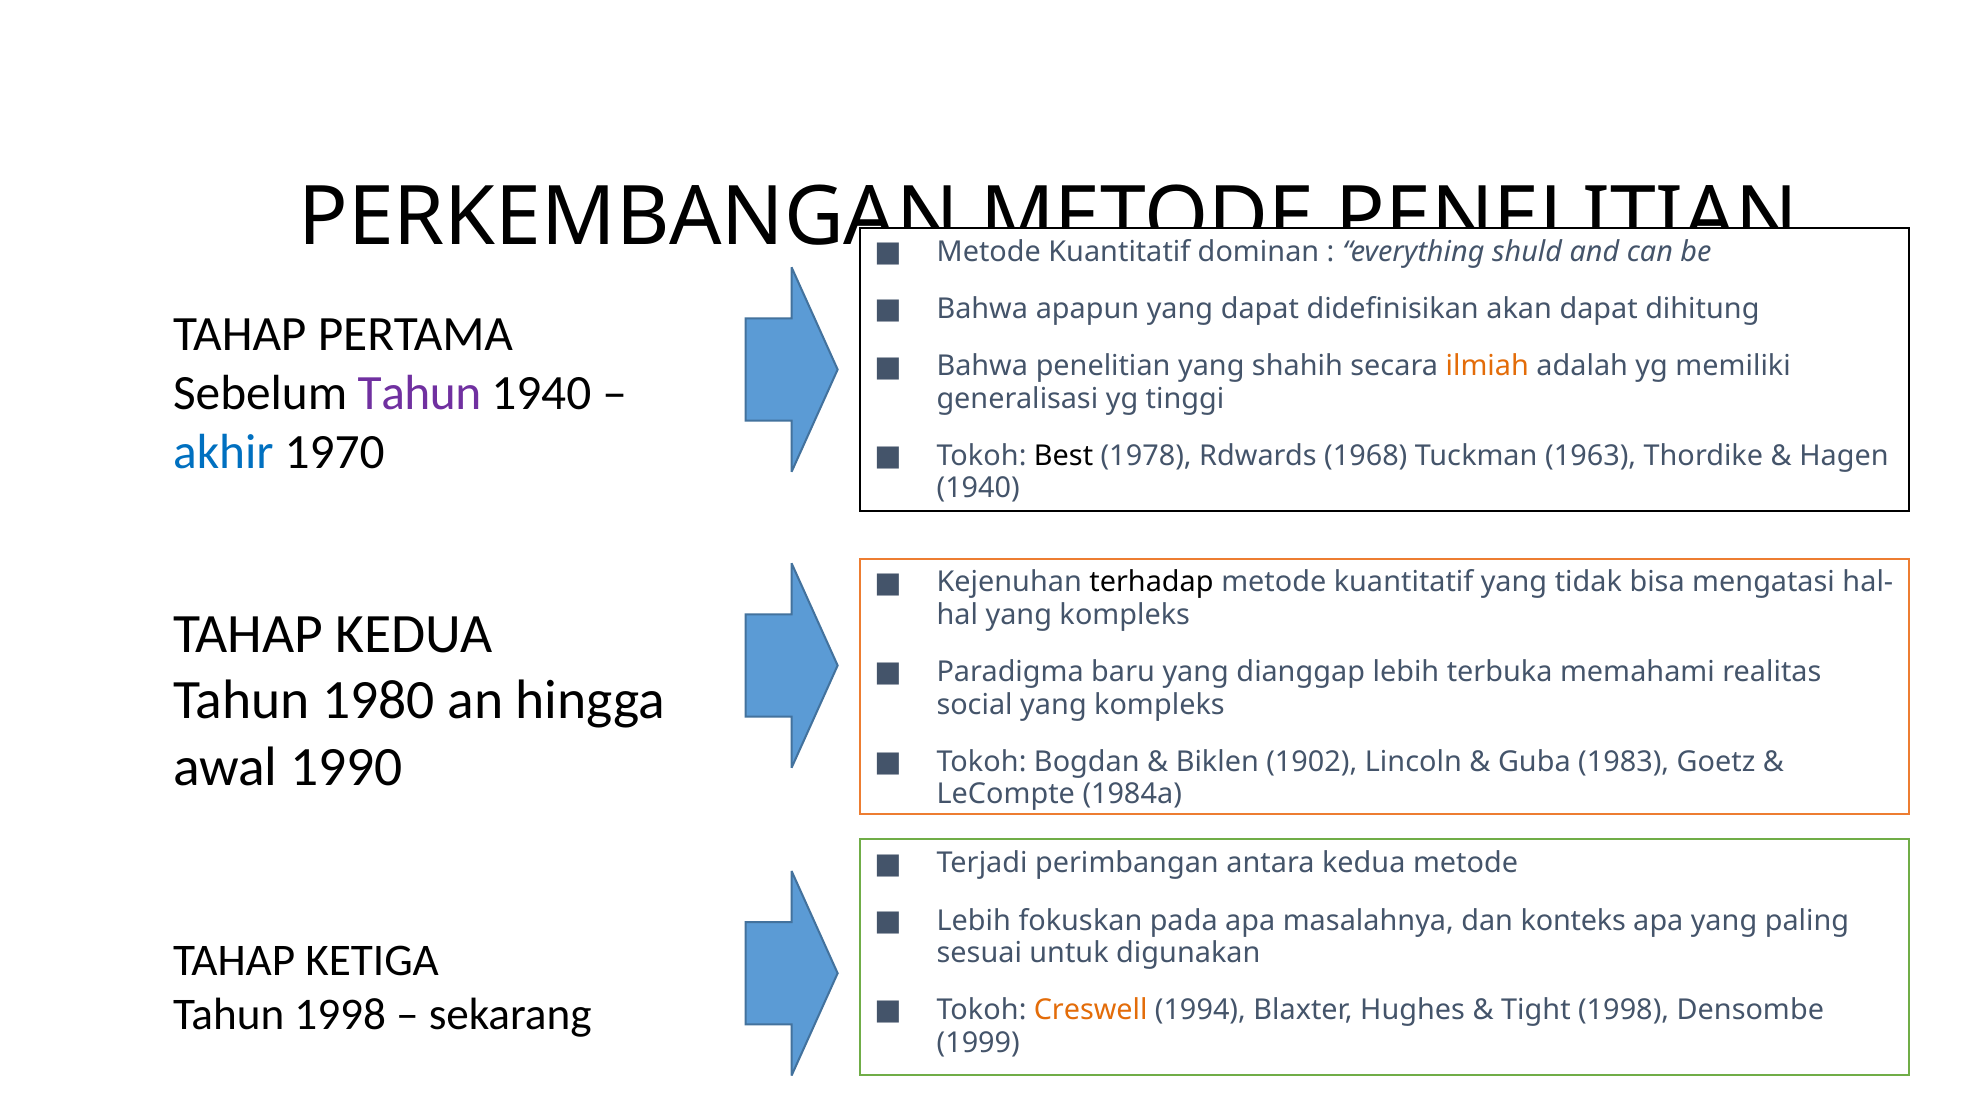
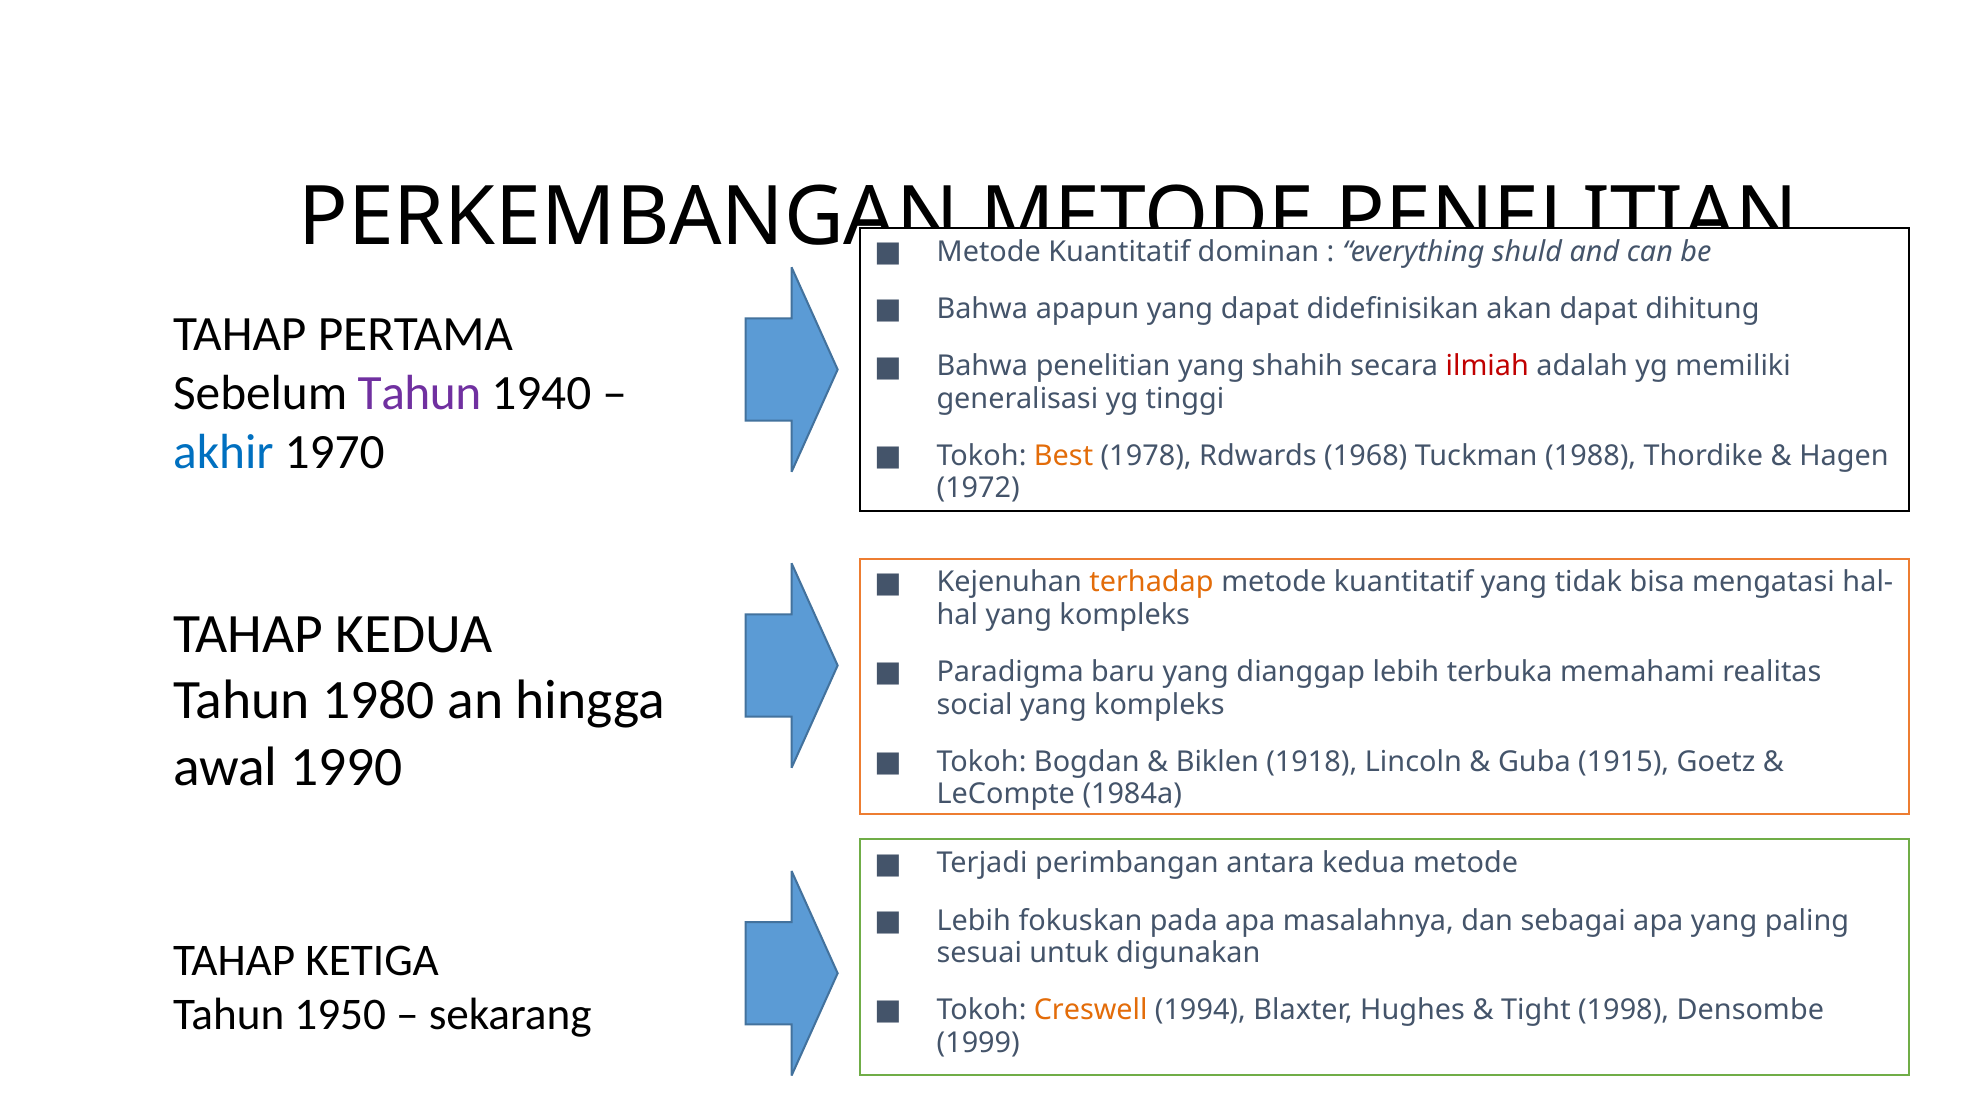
ilmiah colour: orange -> red
Best colour: black -> orange
1963: 1963 -> 1988
1940 at (978, 488): 1940 -> 1972
terhadap colour: black -> orange
1902: 1902 -> 1918
1983: 1983 -> 1915
konteks: konteks -> sebagai
Tahun 1998: 1998 -> 1950
